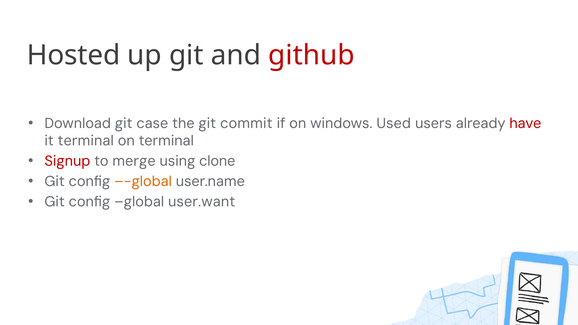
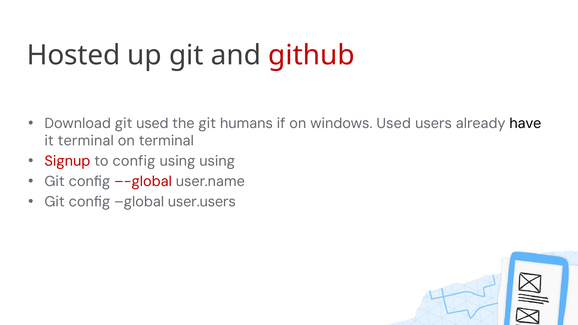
git case: case -> used
commit: commit -> humans
have colour: red -> black
to merge: merge -> config
using clone: clone -> using
–-global colour: orange -> red
user.want: user.want -> user.users
